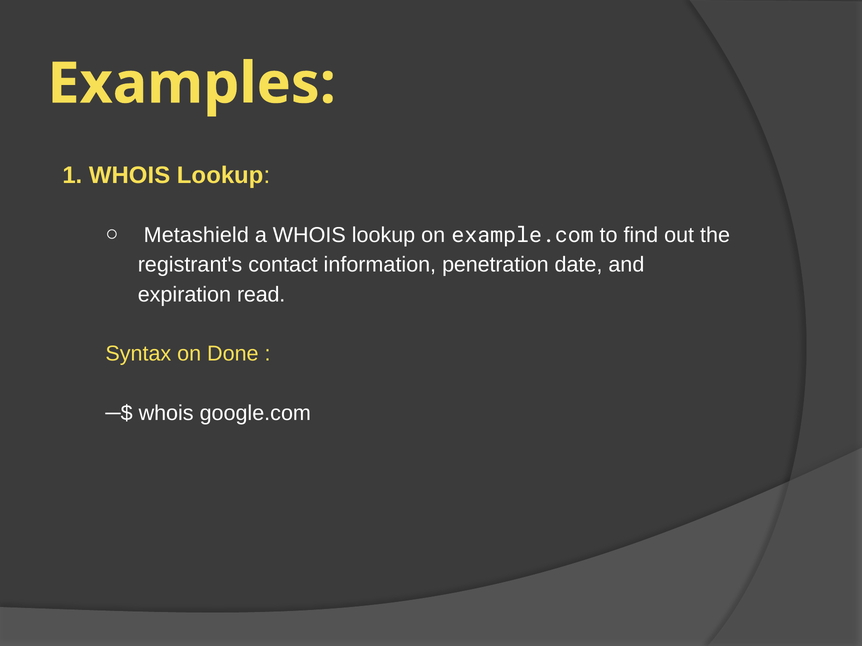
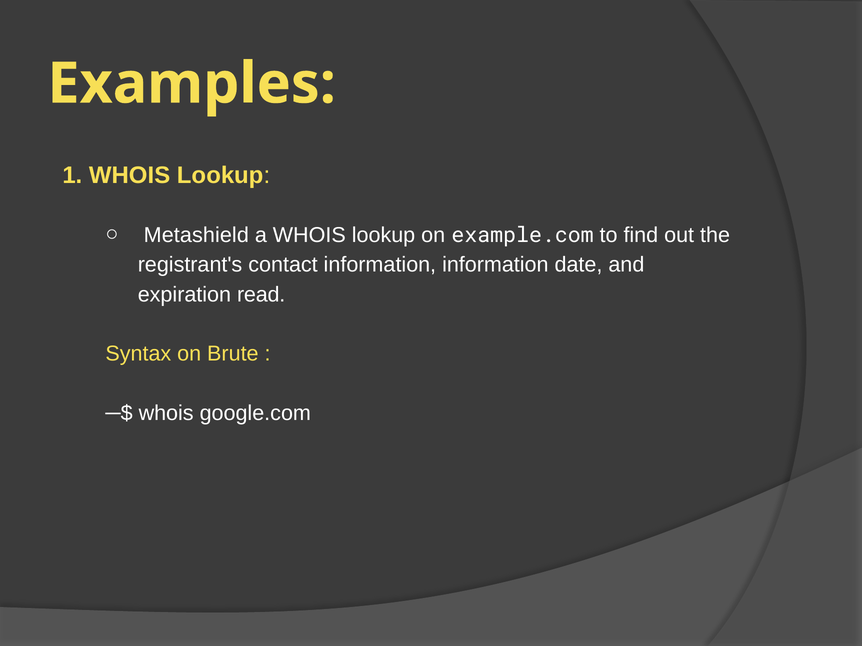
information penetration: penetration -> information
Done: Done -> Brute
